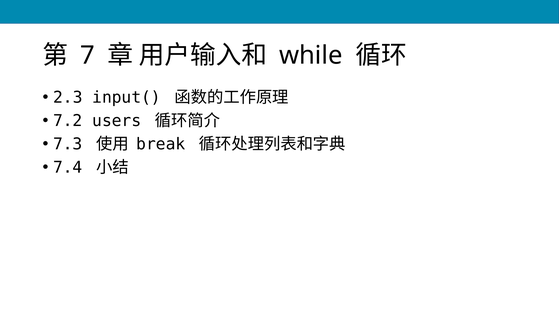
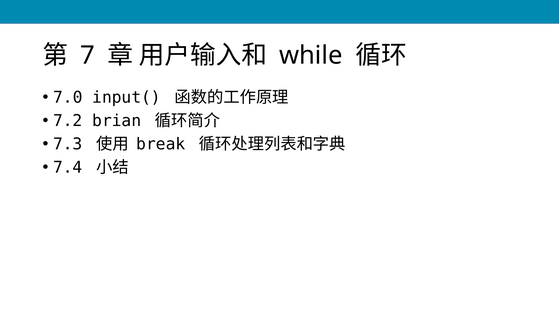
2.3: 2.3 -> 7.0
users: users -> brian
